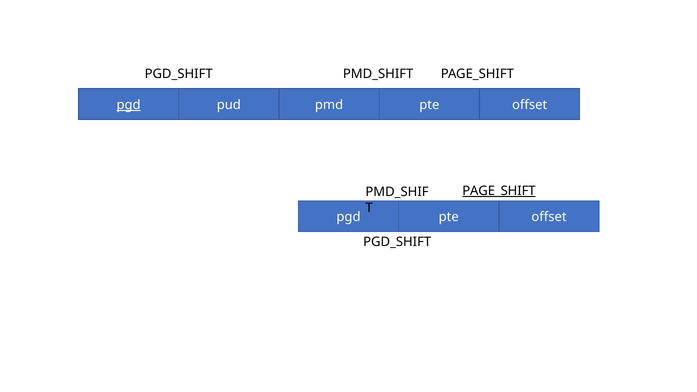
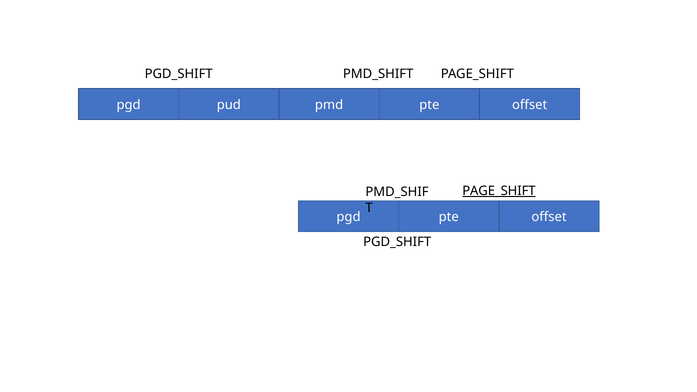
pgd at (129, 105) underline: present -> none
